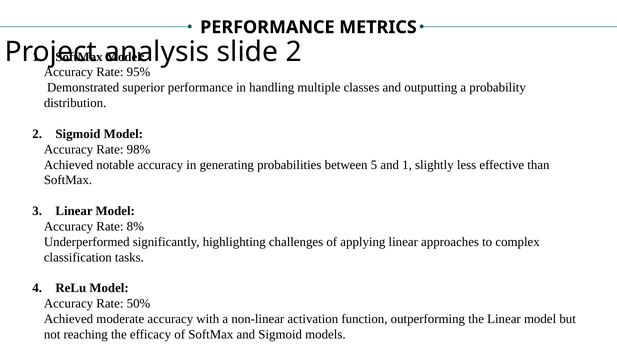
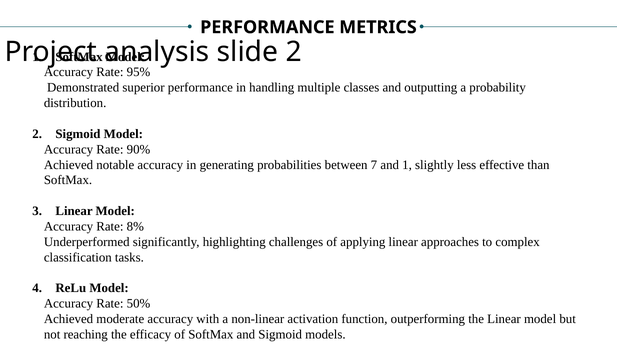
98%: 98% -> 90%
5: 5 -> 7
